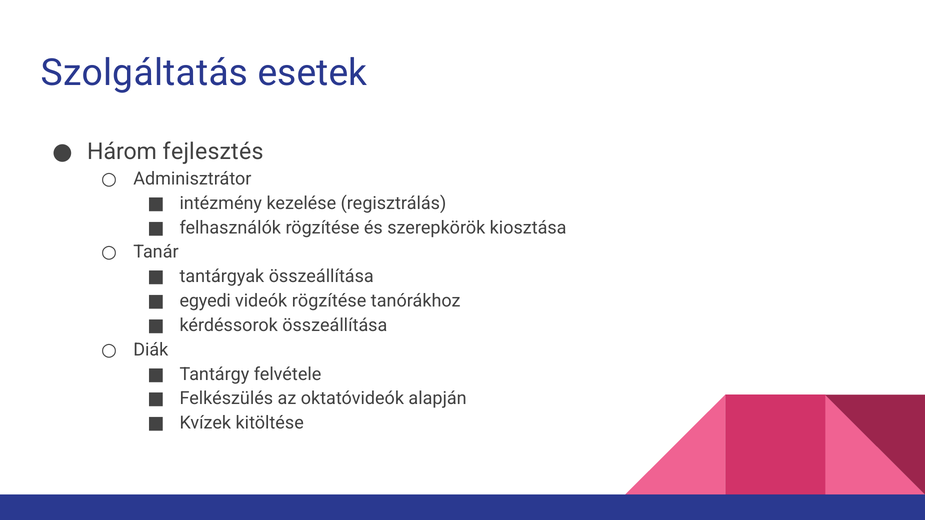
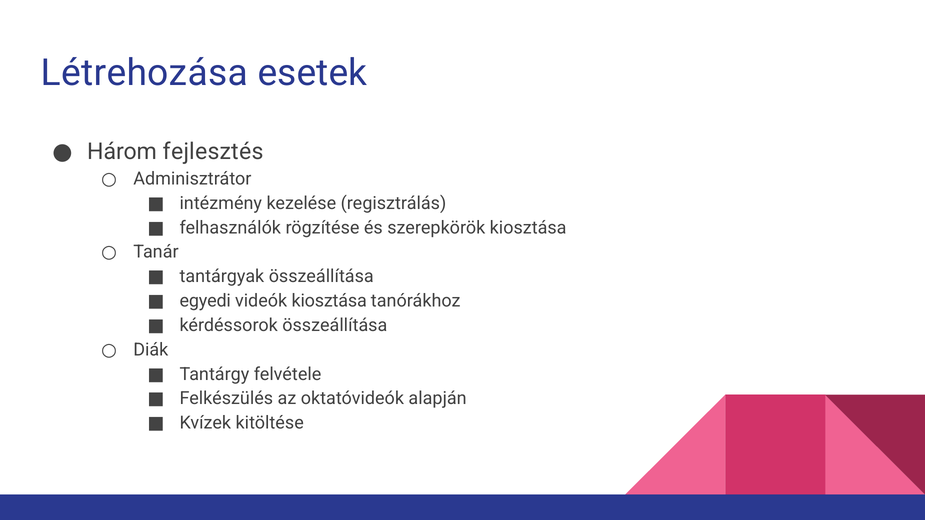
Szolgáltatás: Szolgáltatás -> Létrehozása
videók rögzítése: rögzítése -> kiosztása
